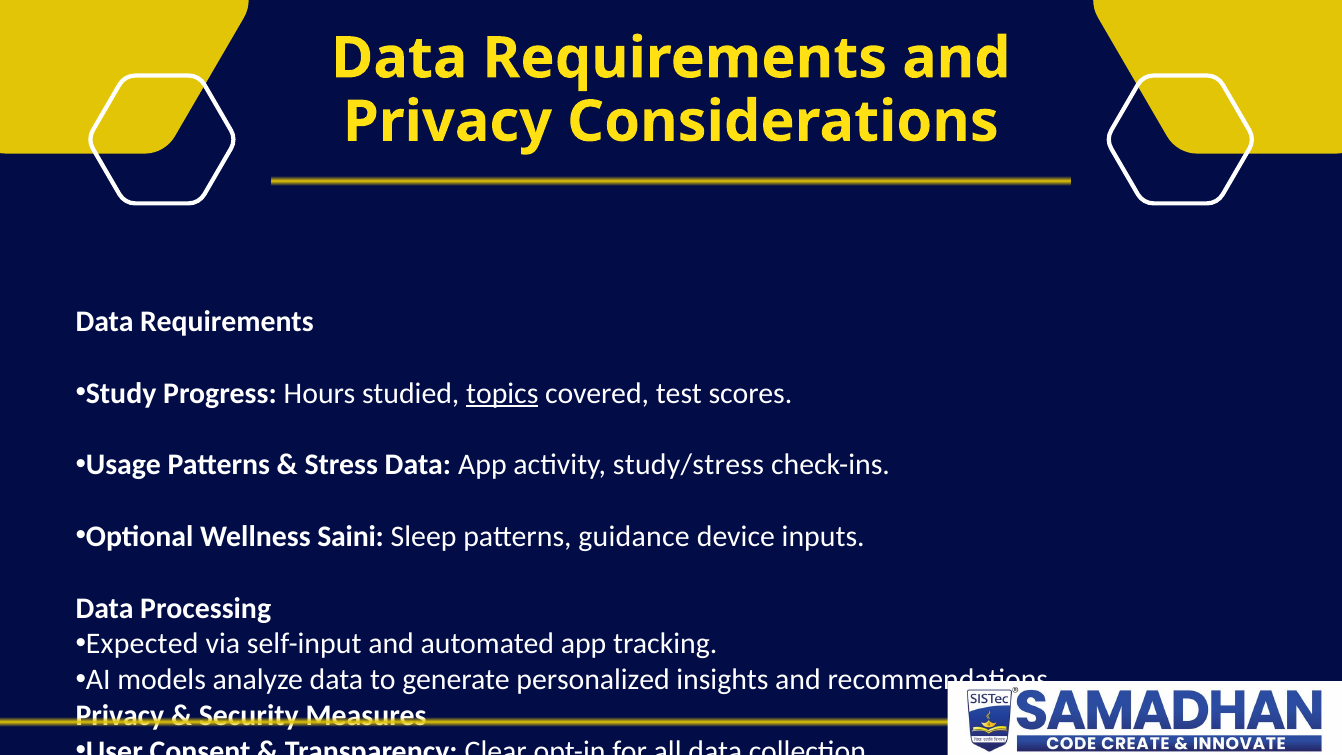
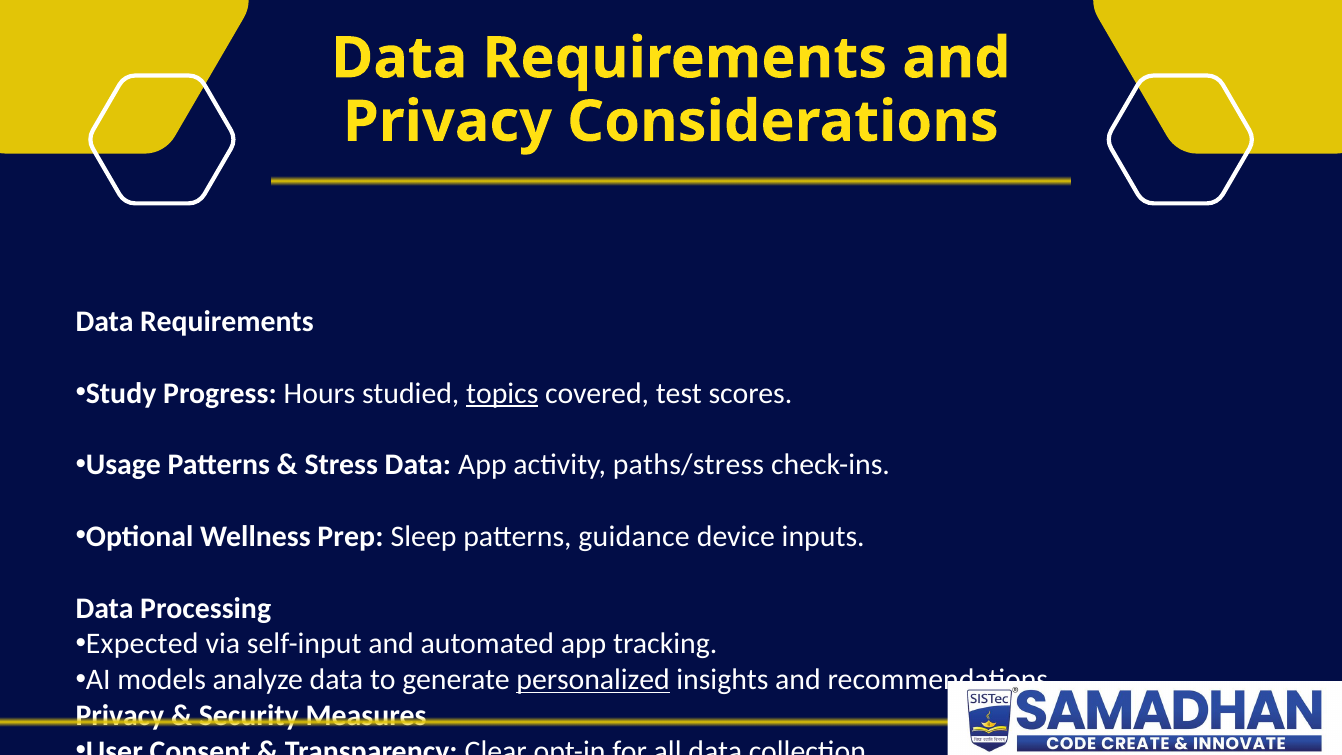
study/stress: study/stress -> paths/stress
Saini: Saini -> Prep
personalized underline: none -> present
